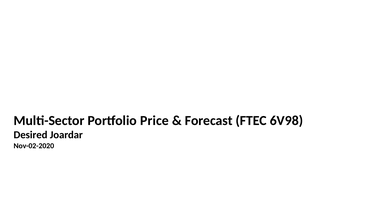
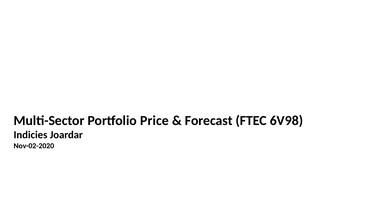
Desired: Desired -> Indicies
